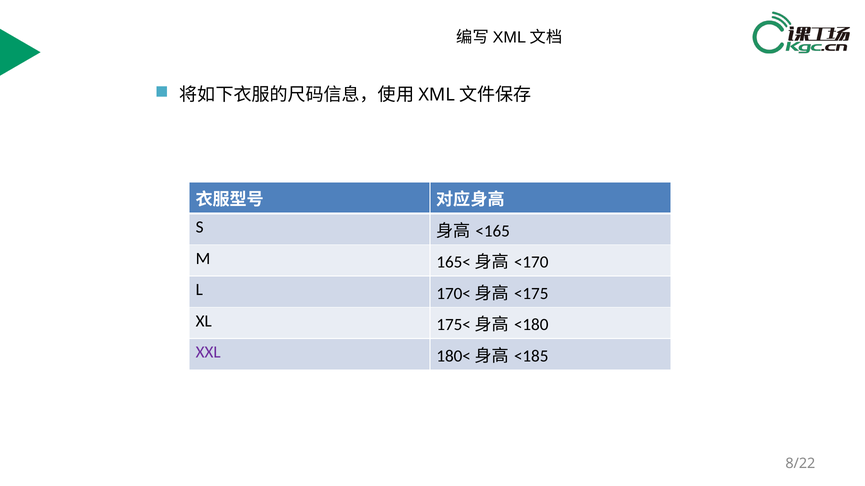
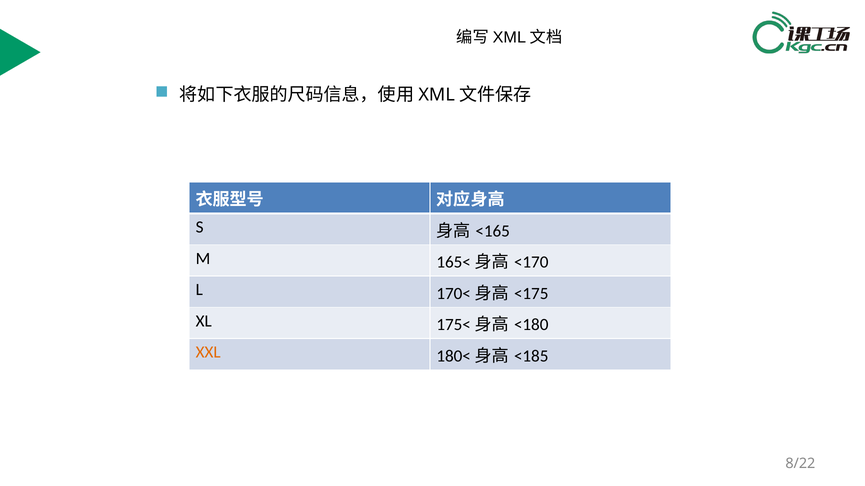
XXL colour: purple -> orange
